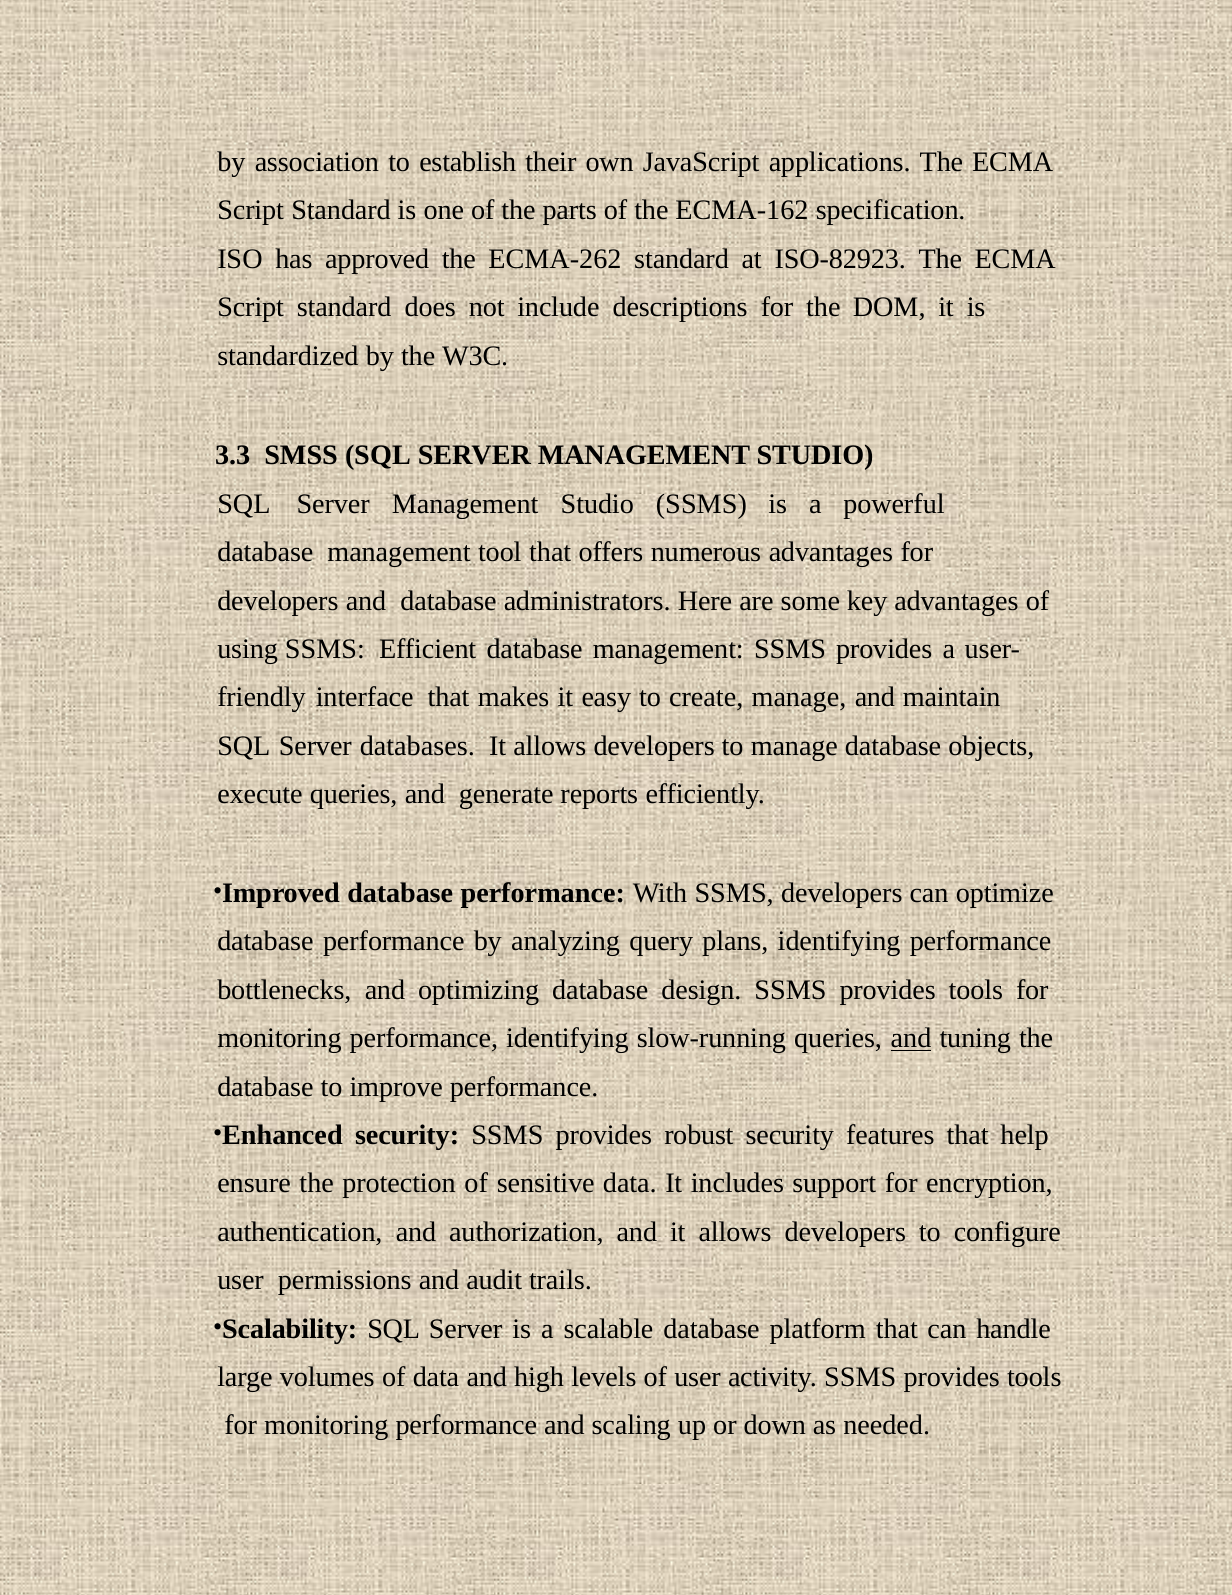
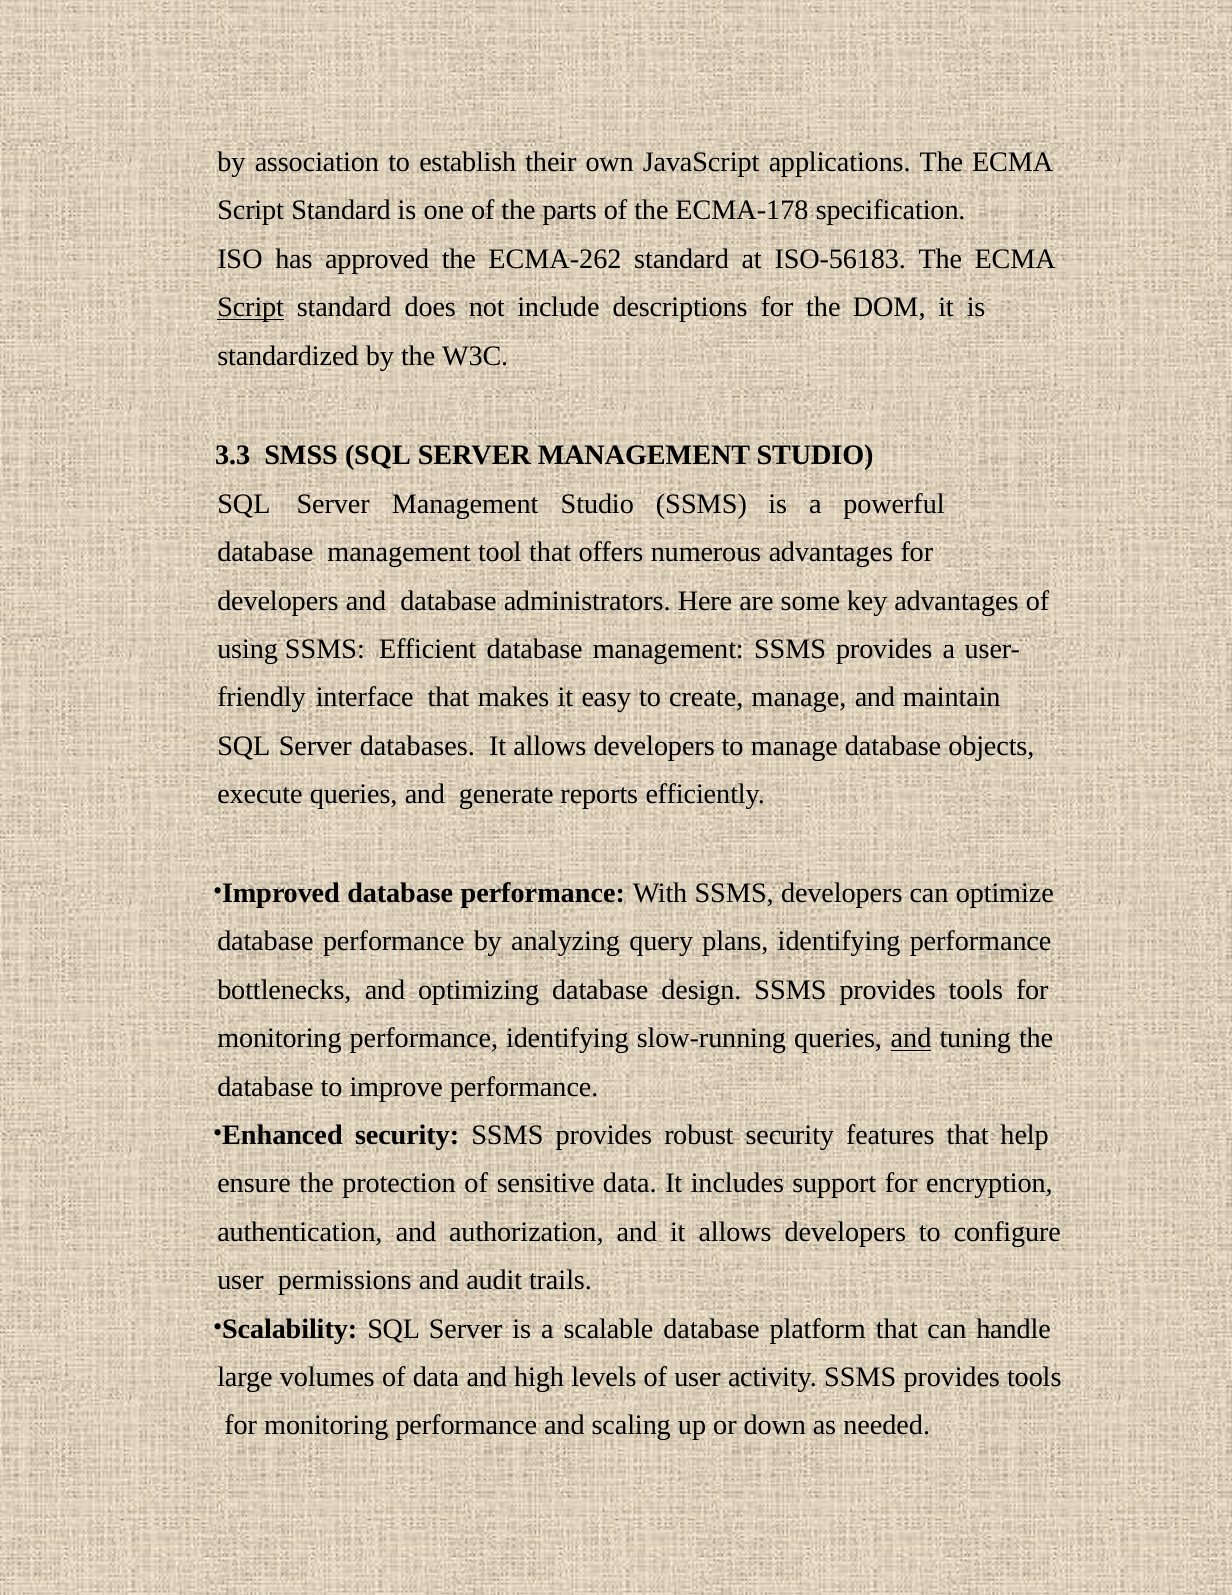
ECMA-162: ECMA-162 -> ECMA-178
ISO-82923: ISO-82923 -> ISO-56183
Script at (251, 307) underline: none -> present
